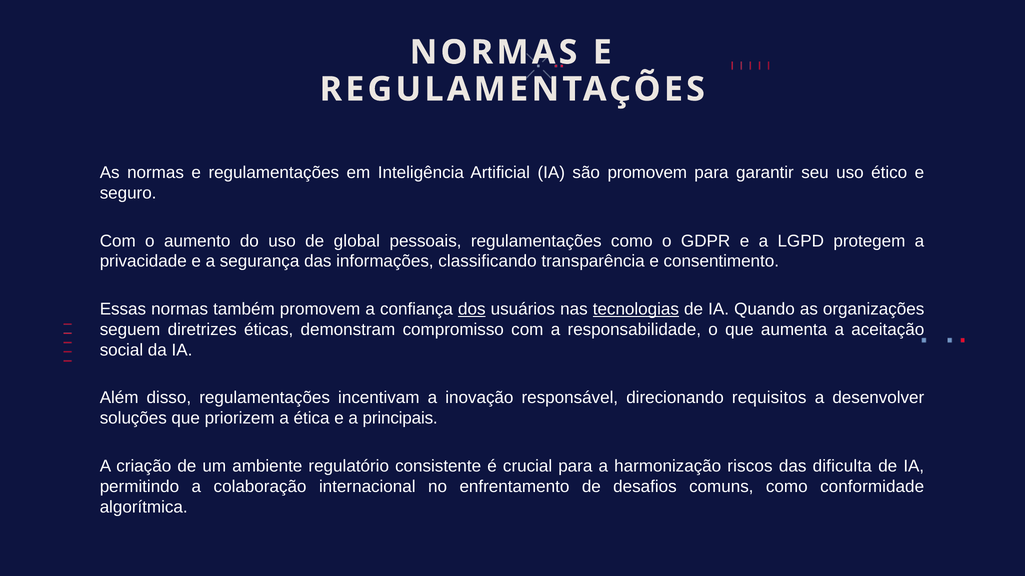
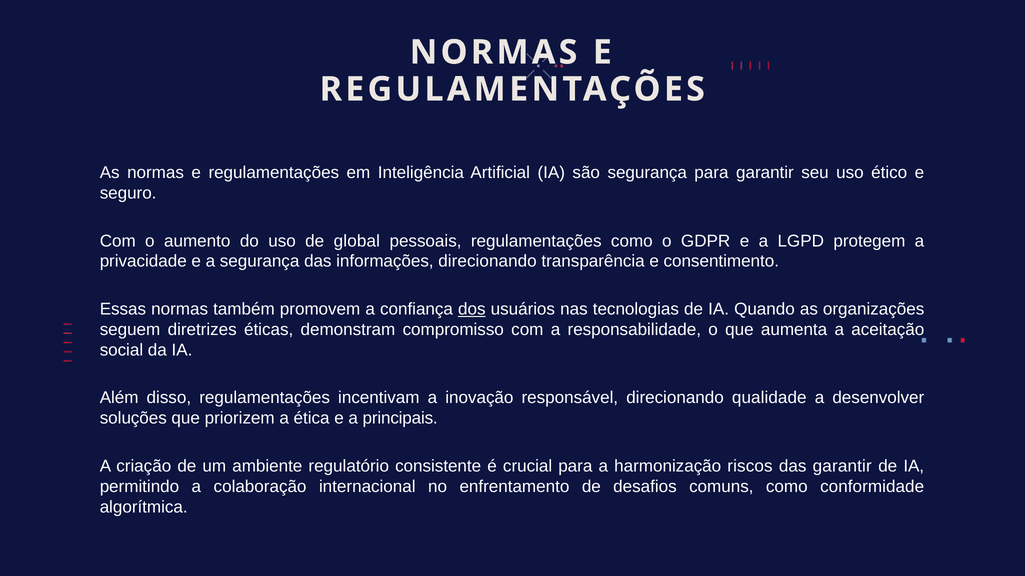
são promovem: promovem -> segurança
informações classificando: classificando -> direcionando
tecnologias underline: present -> none
requisitos: requisitos -> qualidade
das dificulta: dificulta -> garantir
